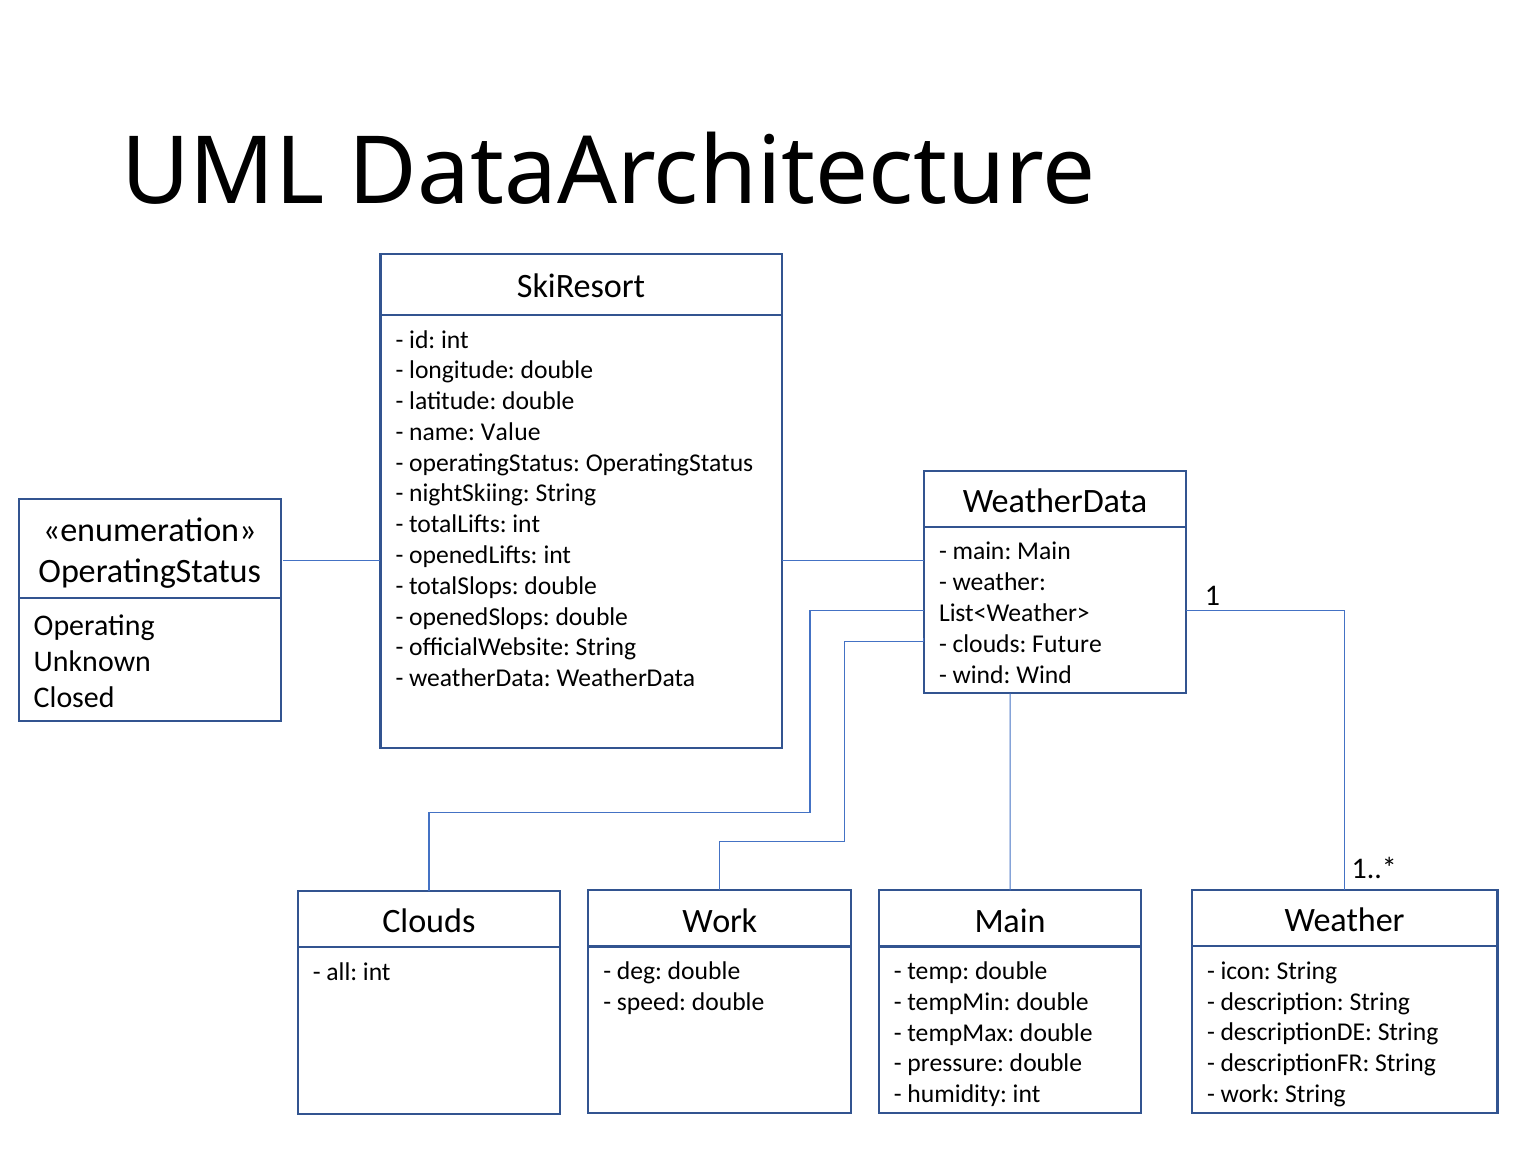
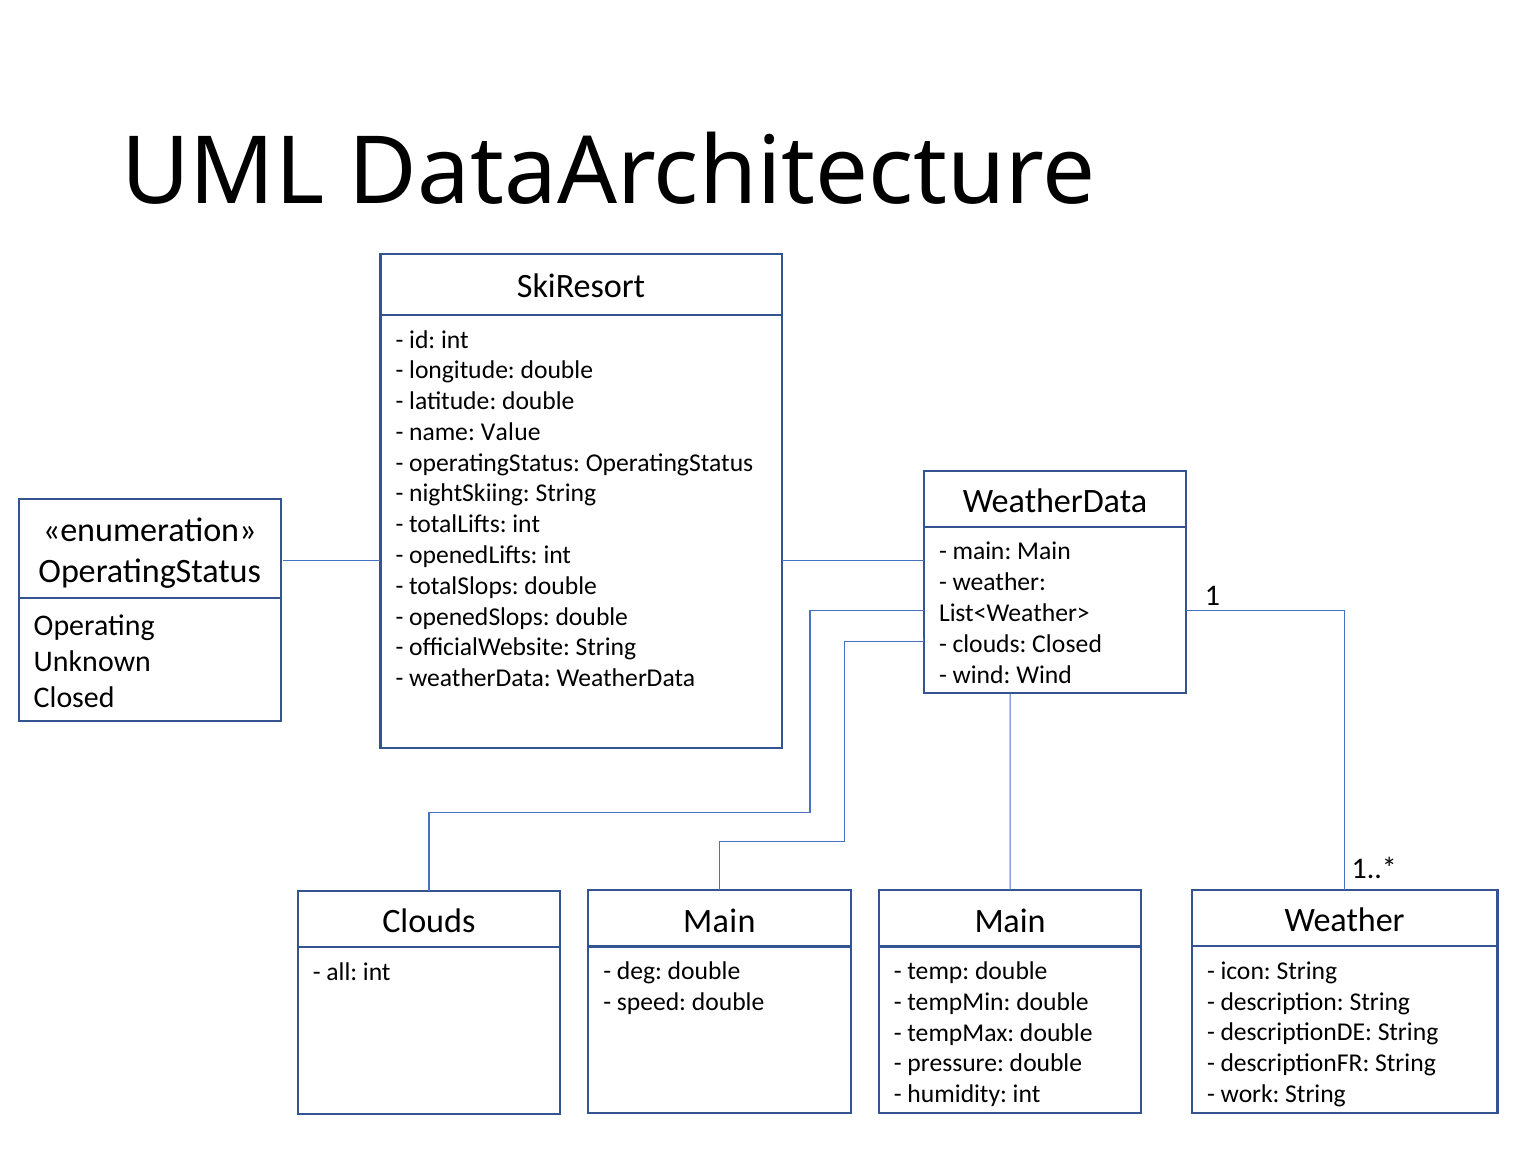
clouds Future: Future -> Closed
Work at (720, 921): Work -> Main
